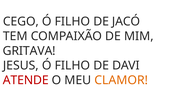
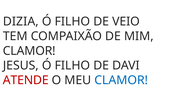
CEGO: CEGO -> DIZIA
JACÓ: JACÓ -> VEIO
GRITAVA at (29, 51): GRITAVA -> CLAMOR
CLAMOR at (121, 80) colour: orange -> blue
